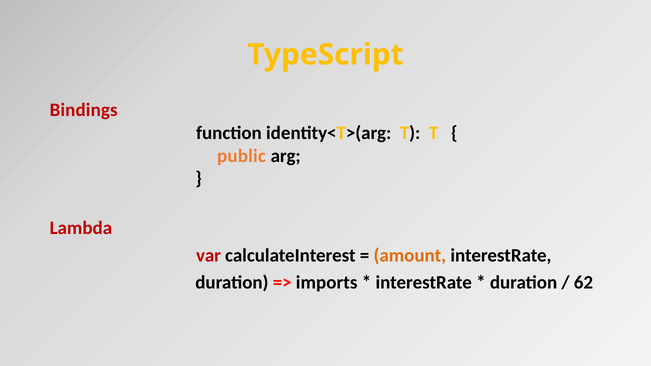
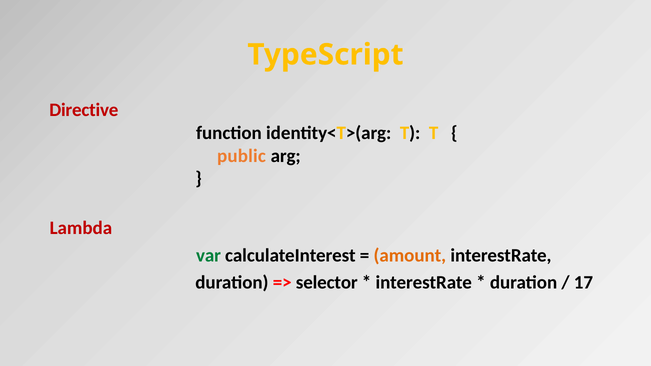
Bindings: Bindings -> Directive
var colour: red -> green
imports: imports -> selector
62: 62 -> 17
